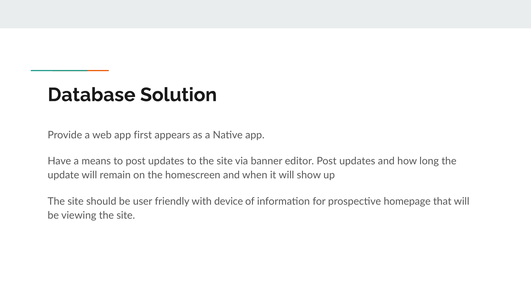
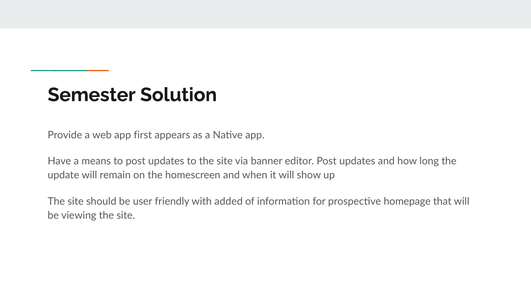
Database: Database -> Semester
device: device -> added
